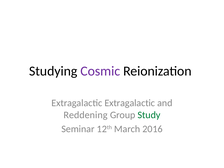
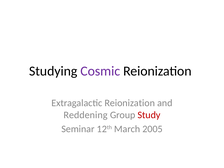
Extragalactic Extragalactic: Extragalactic -> Reionization
Study colour: green -> red
2016: 2016 -> 2005
